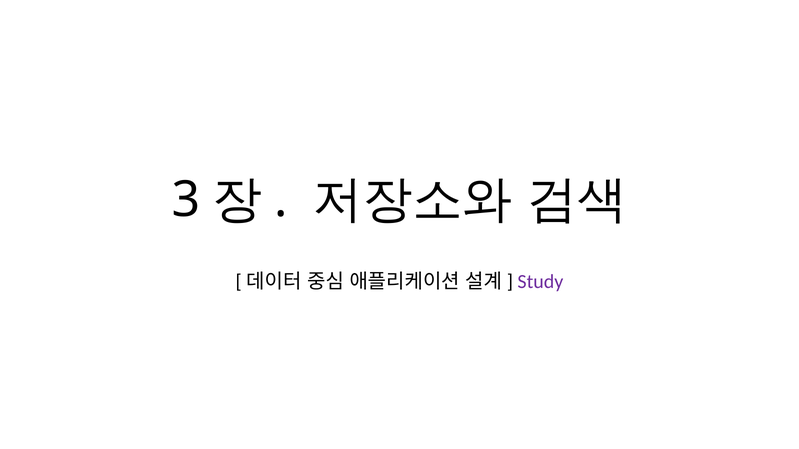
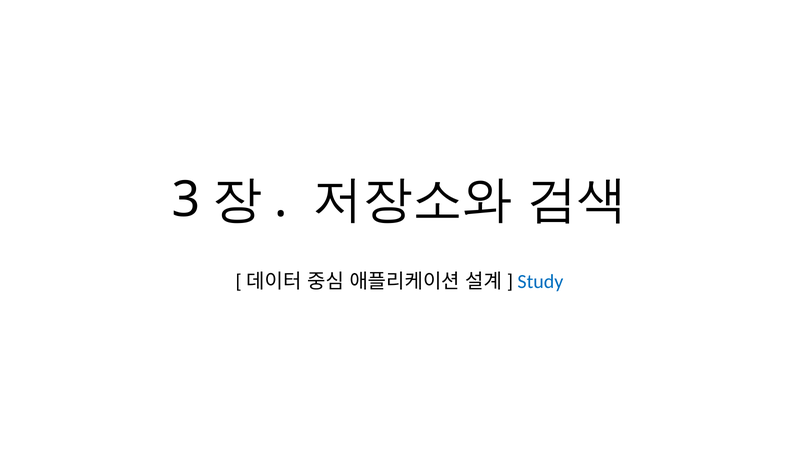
Study colour: purple -> blue
